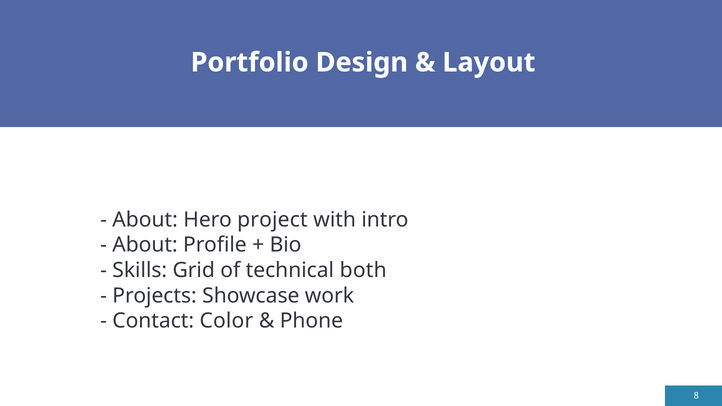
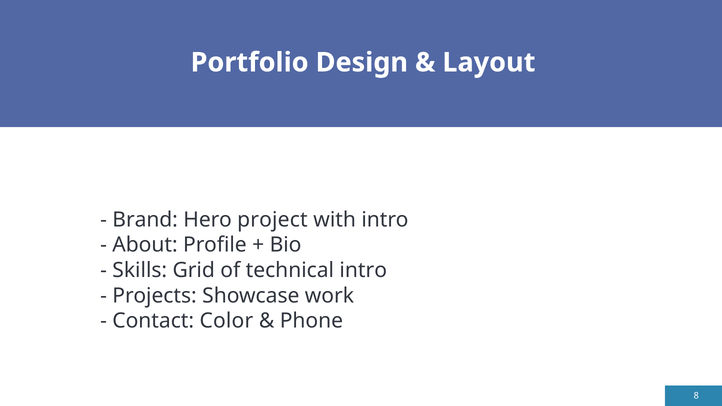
About at (145, 220): About -> Brand
technical both: both -> intro
